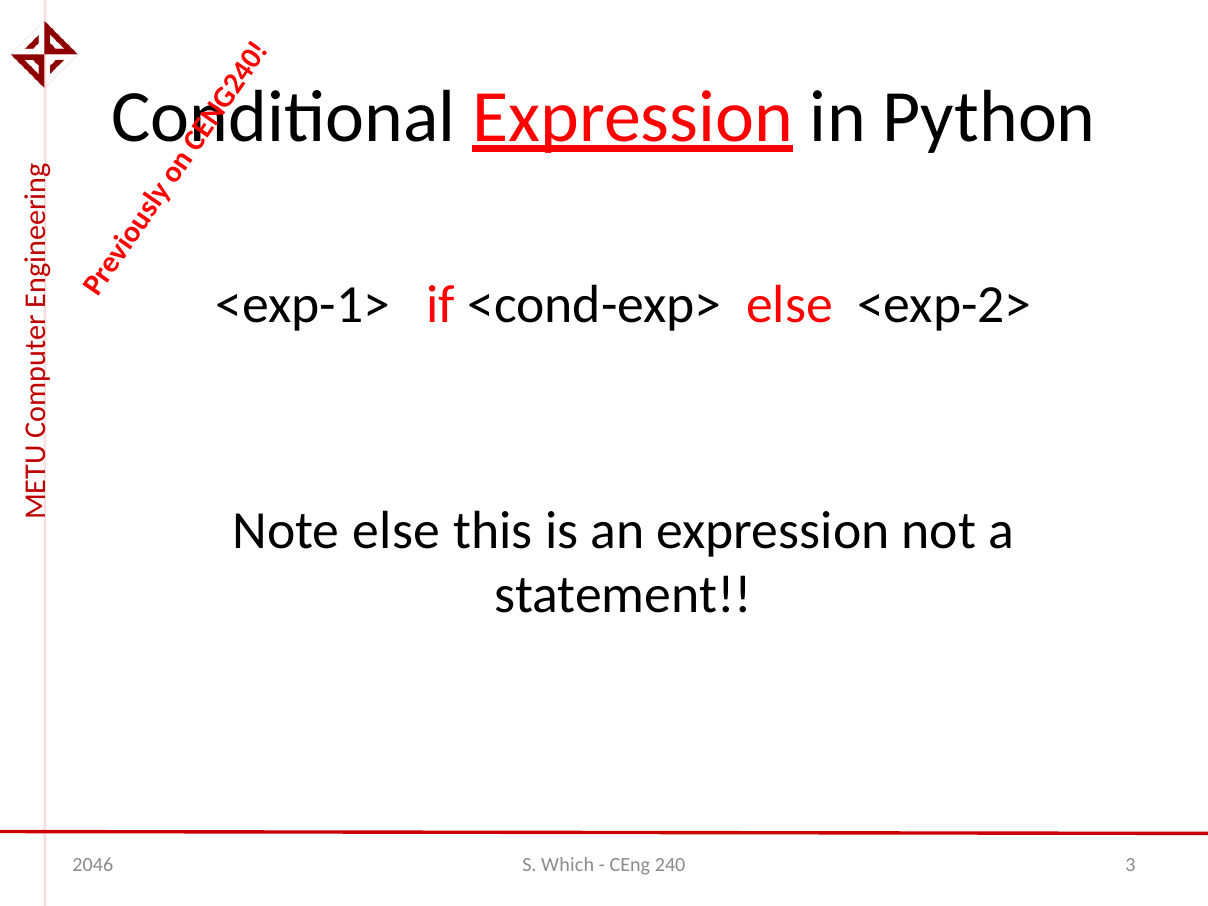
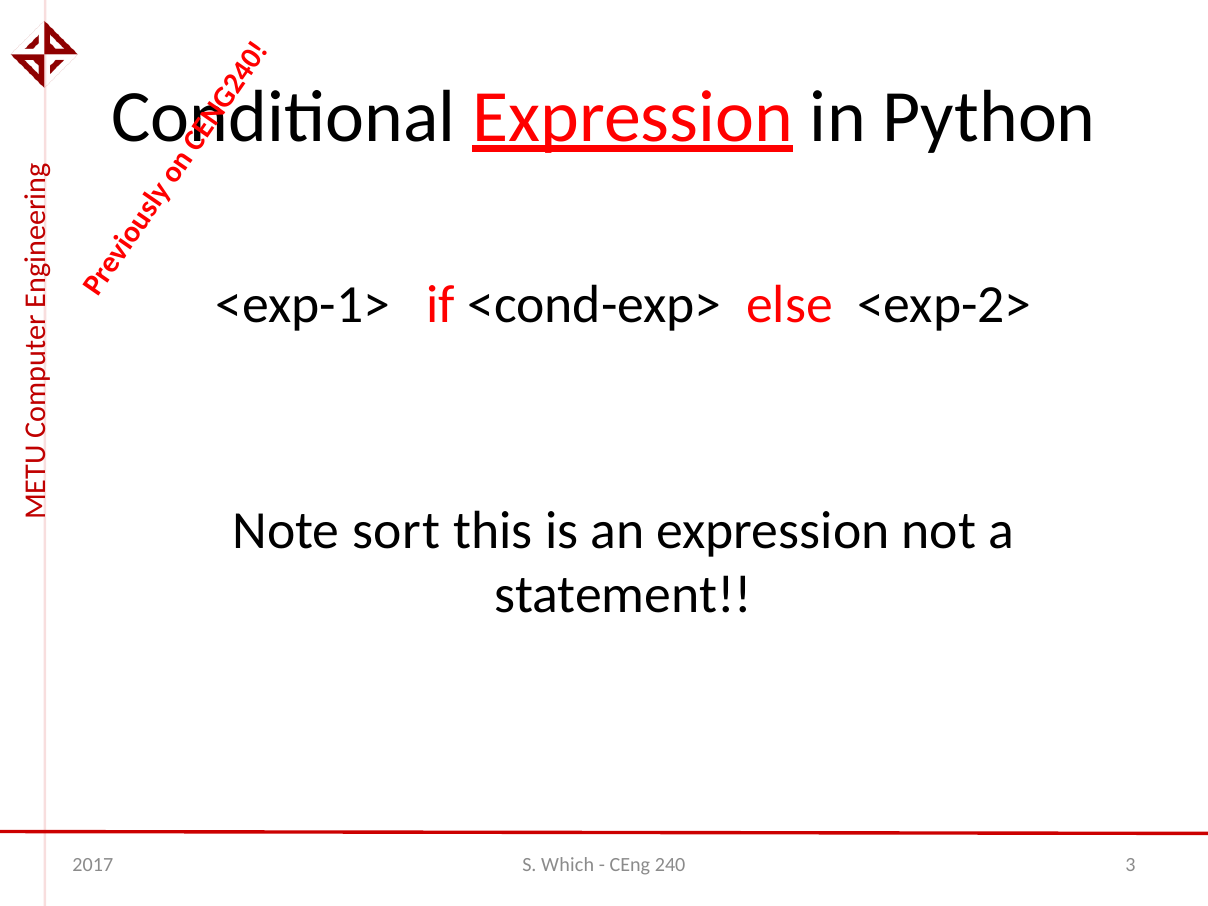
Note else: else -> sort
2046: 2046 -> 2017
